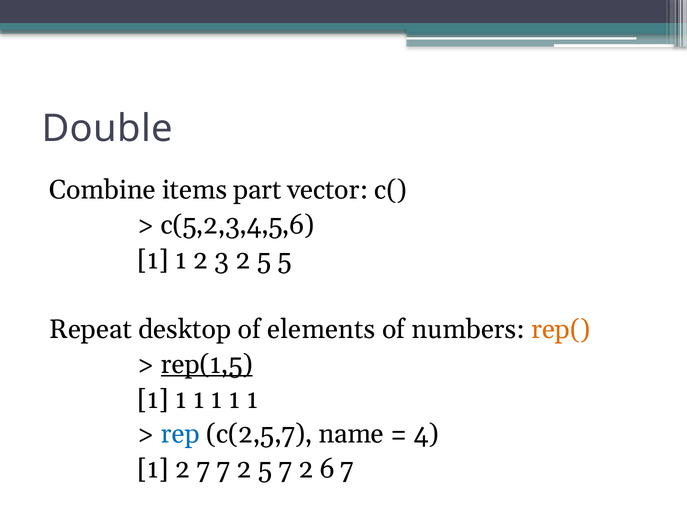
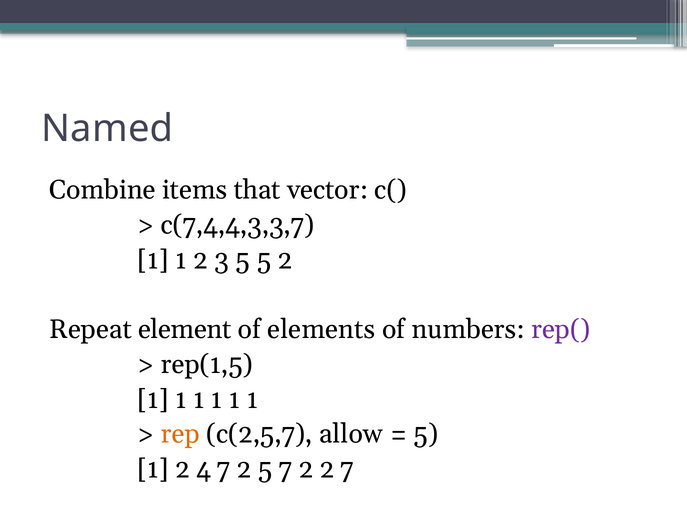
Double: Double -> Named
part: part -> that
c(5,2,3,4,5,6: c(5,2,3,4,5,6 -> c(7,4,4,3,3,7
3 2: 2 -> 5
5 5: 5 -> 2
desktop: desktop -> element
rep( colour: orange -> purple
rep(1,5 underline: present -> none
rep colour: blue -> orange
name: name -> allow
4 at (426, 434): 4 -> 5
2 7: 7 -> 4
2 6: 6 -> 2
